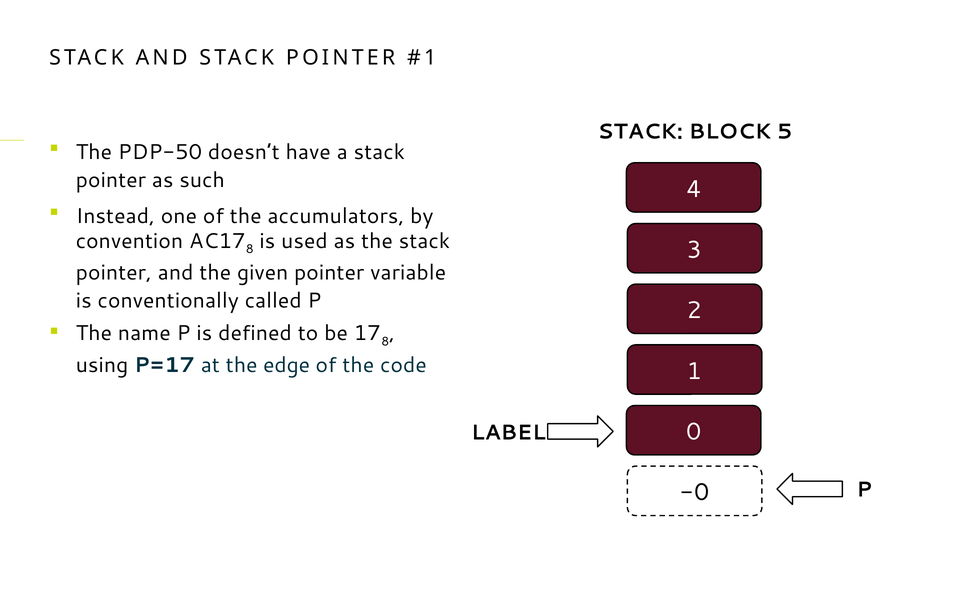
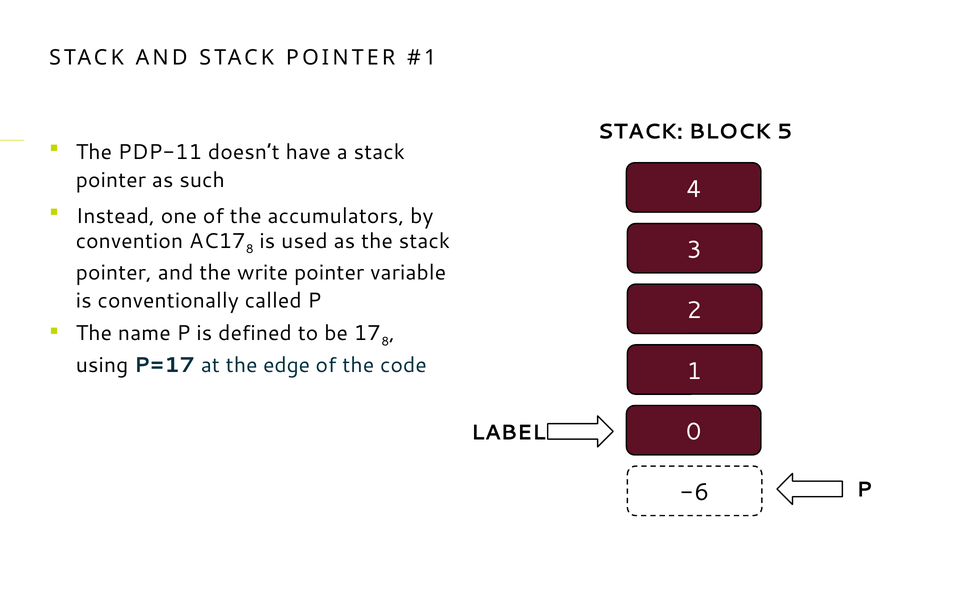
PDP-50: PDP-50 -> PDP-11
given: given -> write
-0: -0 -> -6
